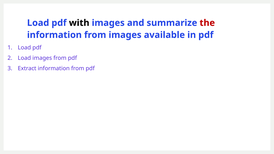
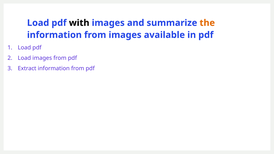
the colour: red -> orange
